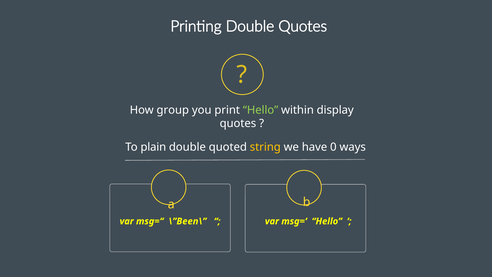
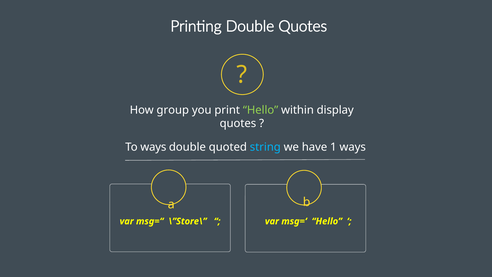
To plain: plain -> ways
string colour: yellow -> light blue
0: 0 -> 1
\”Been\: \”Been\ -> \”Store\
